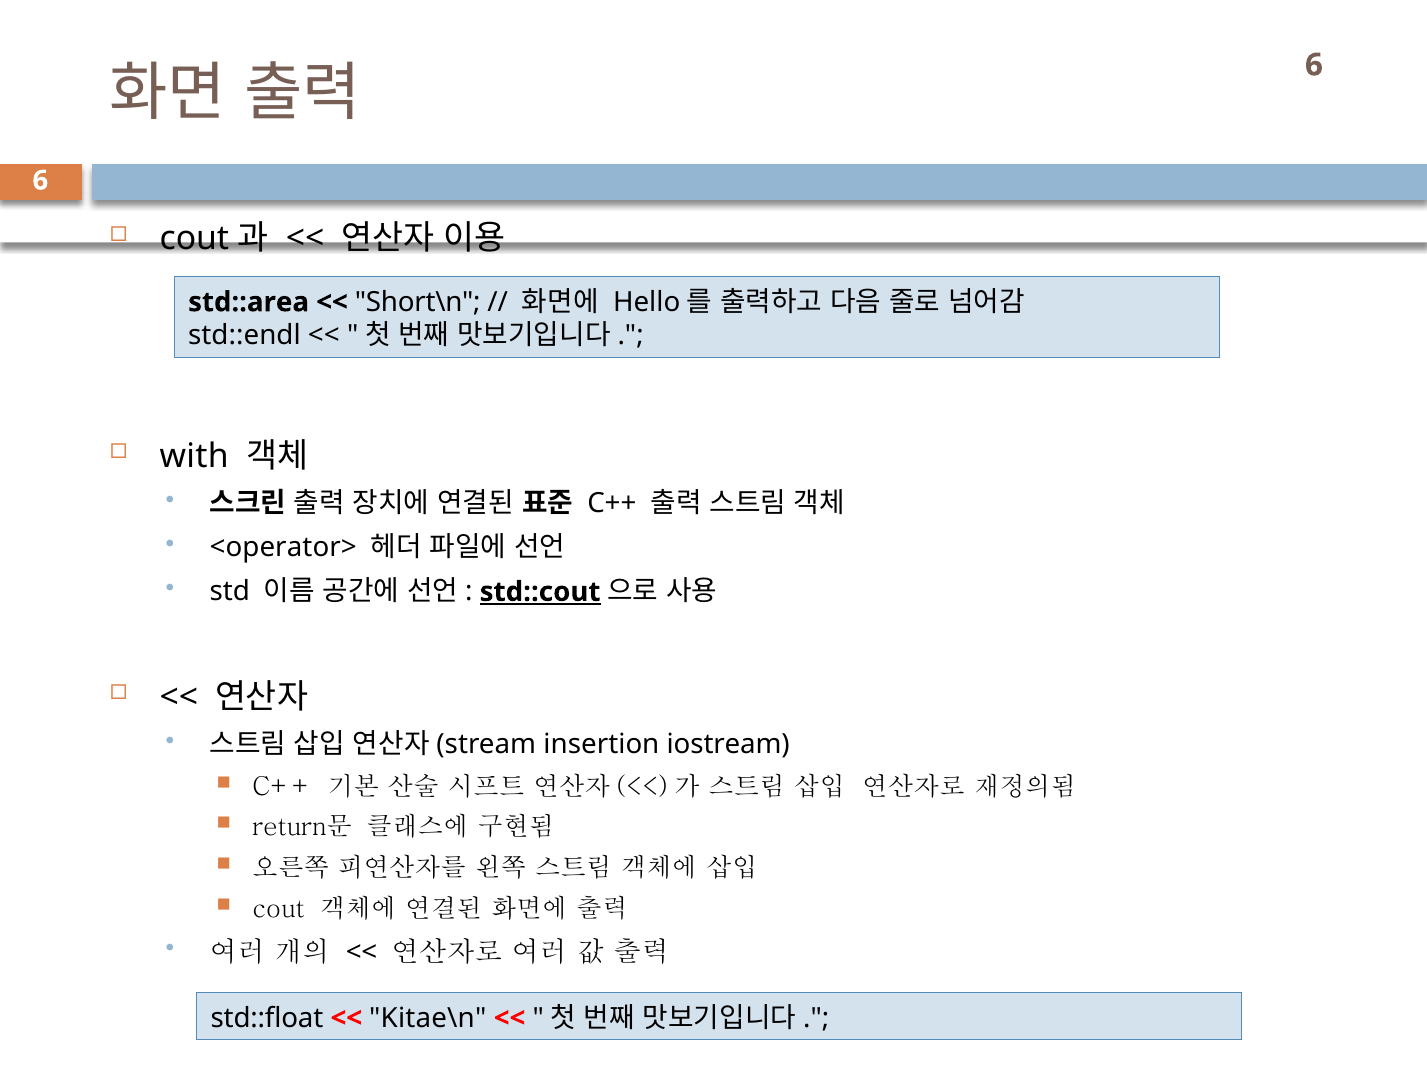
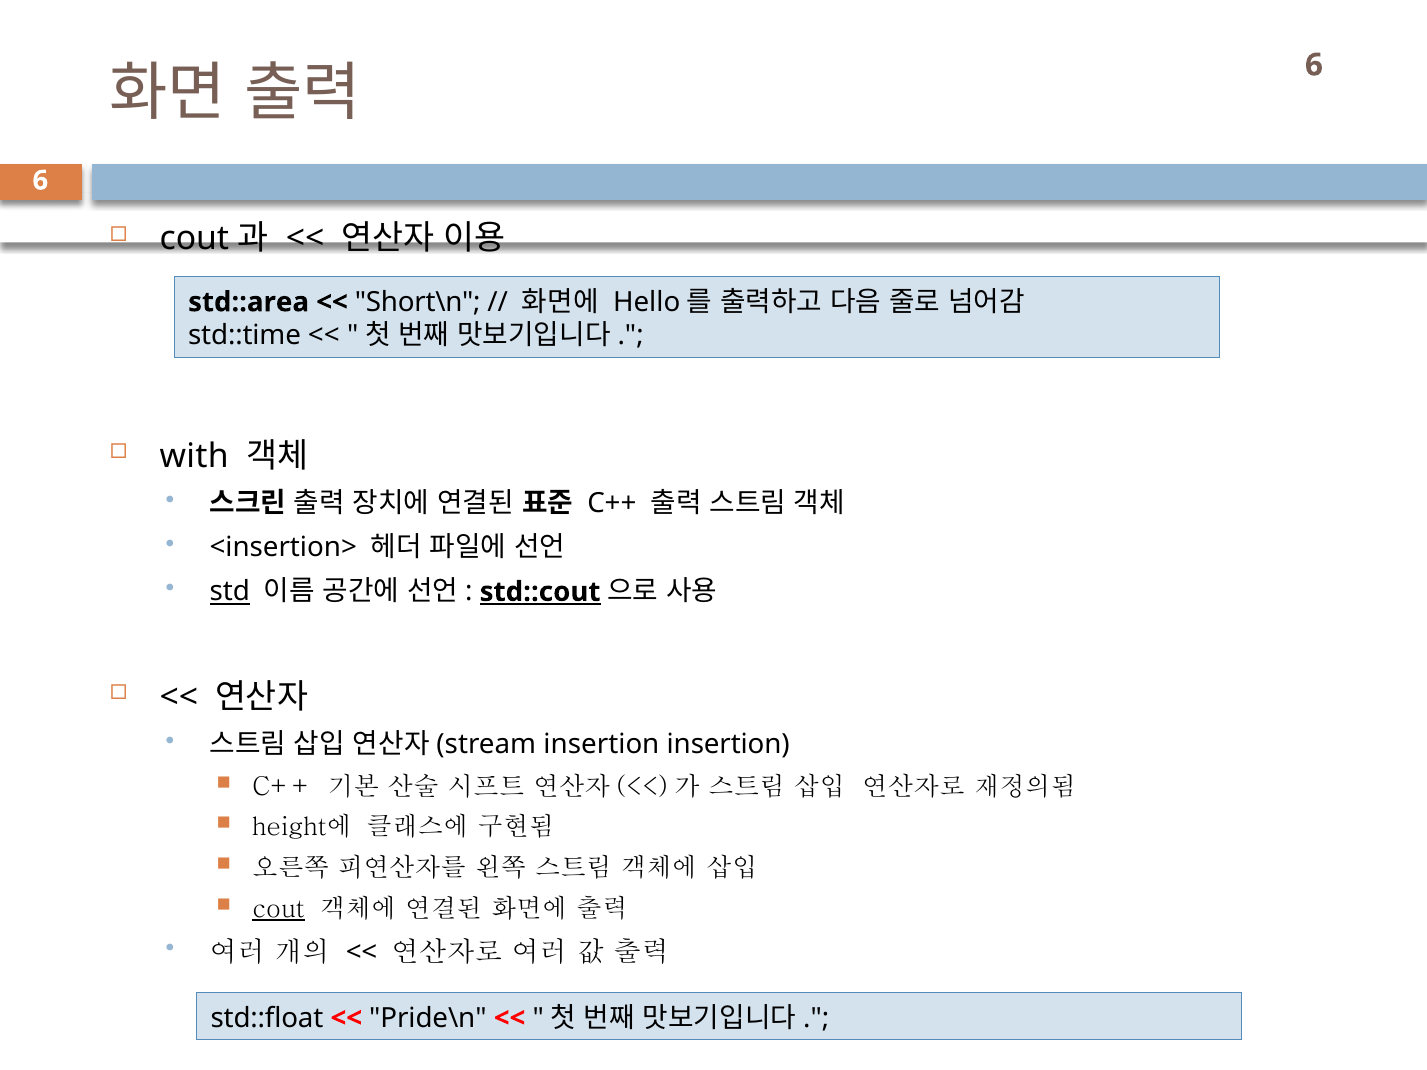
std::endl: std::endl -> std::time
<operator>: <operator> -> <insertion>
std underline: none -> present
insertion iostream: iostream -> insertion
return문: return문 -> height에
cout underline: none -> present
Kitae\n: Kitae\n -> Pride\n
